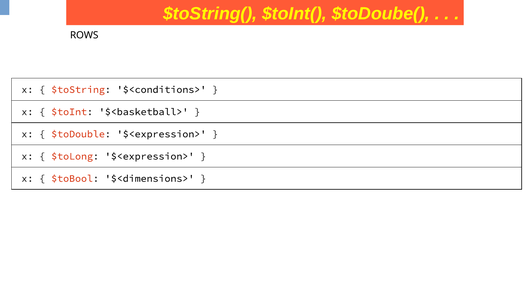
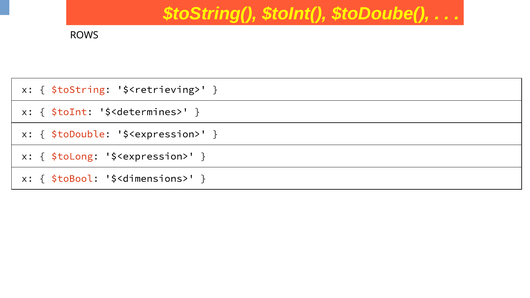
$<conditions>: $<conditions> -> $<retrieving>
$<basketball>: $<basketball> -> $<determines>
